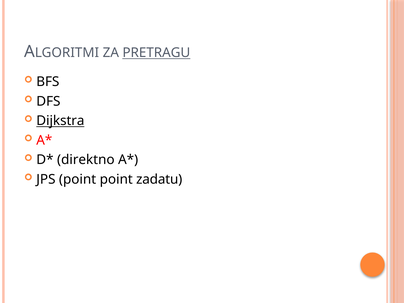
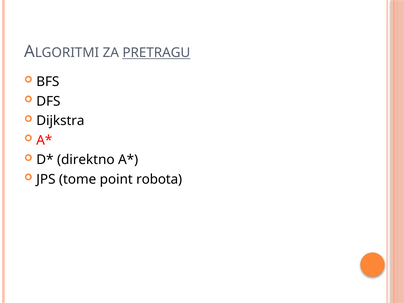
Dijkstra underline: present -> none
JPS point: point -> tome
zadatu: zadatu -> robota
